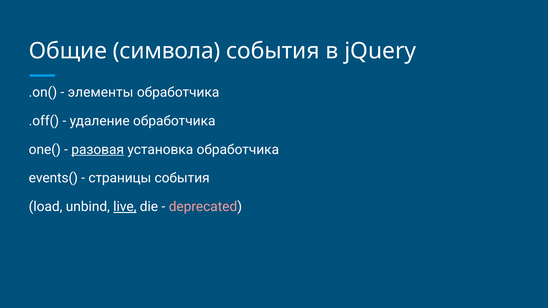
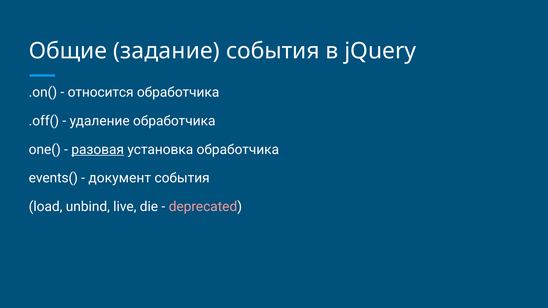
символа: символа -> задание
элементы: элементы -> относится
страницы: страницы -> документ
live underline: present -> none
